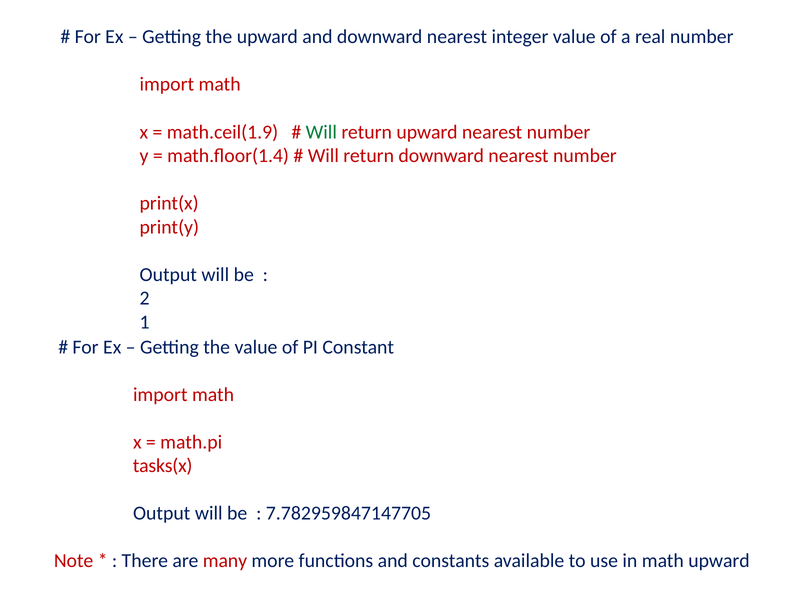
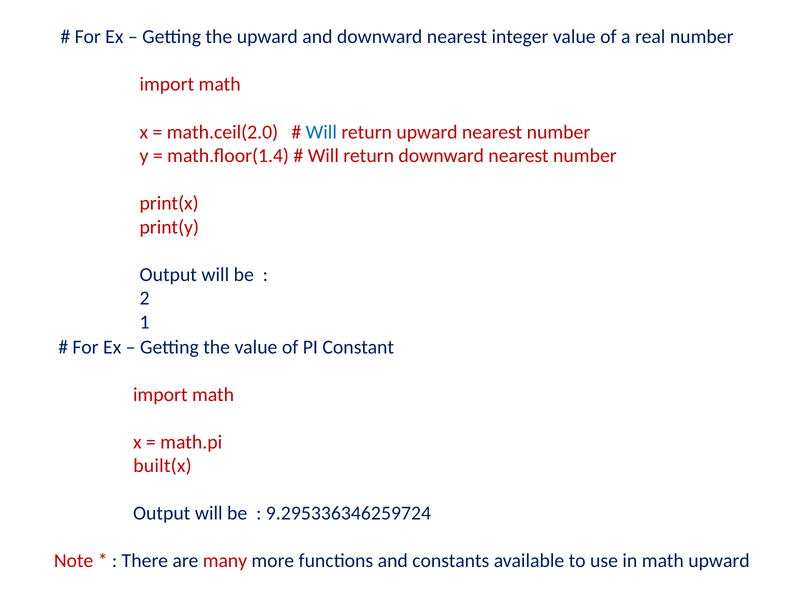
math.ceil(1.9: math.ceil(1.9 -> math.ceil(2.0
Will at (321, 132) colour: green -> blue
tasks(x: tasks(x -> built(x
7.782959847147705: 7.782959847147705 -> 9.295336346259724
